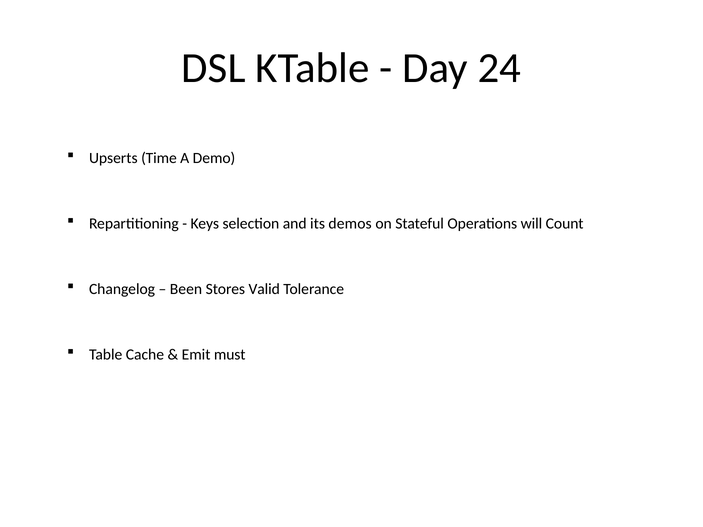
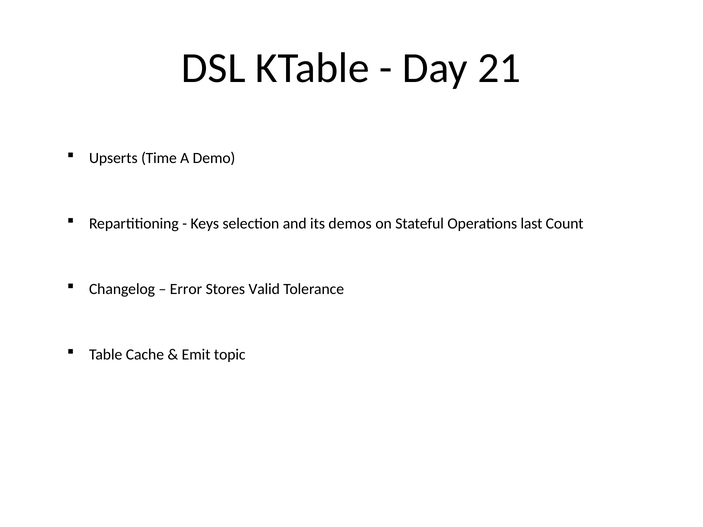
24: 24 -> 21
will: will -> last
Been: Been -> Error
must: must -> topic
